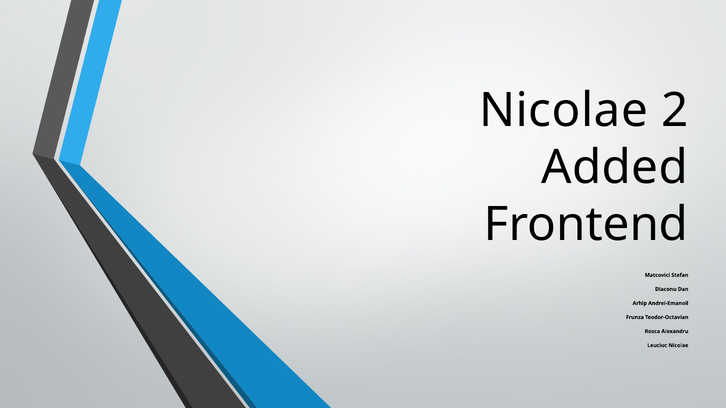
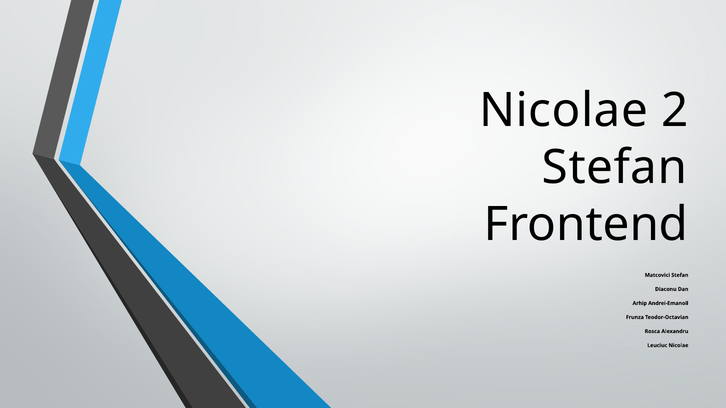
Added at (615, 168): Added -> Stefan
